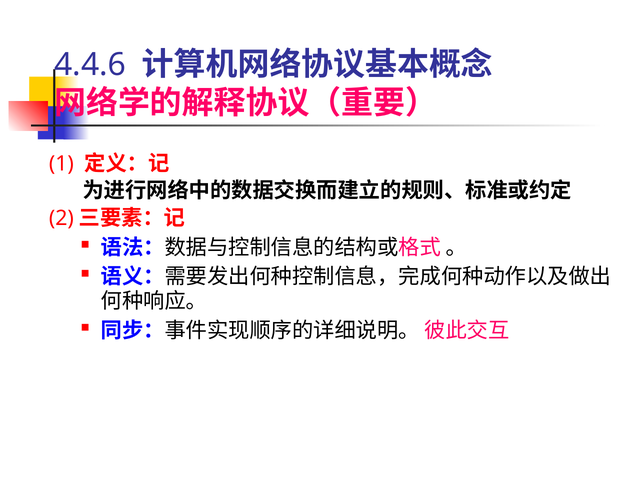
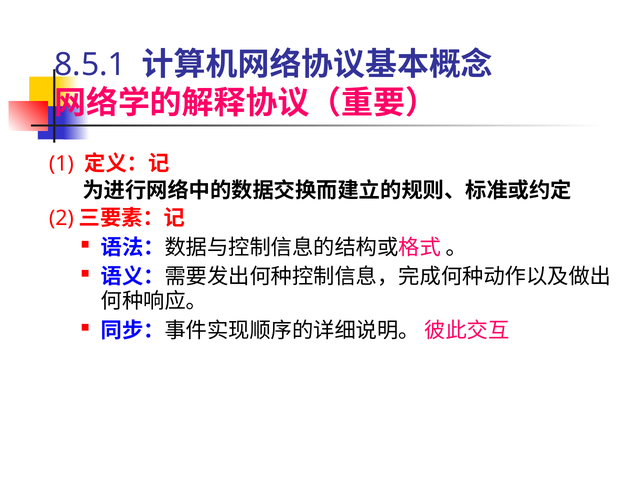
4.4.6: 4.4.6 -> 8.5.1
